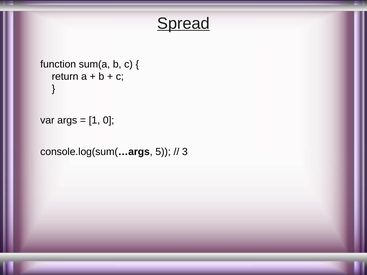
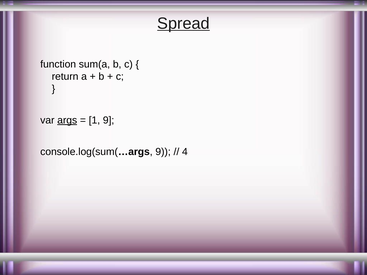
args underline: none -> present
1 0: 0 -> 9
console.log(sum(…args 5: 5 -> 9
3: 3 -> 4
